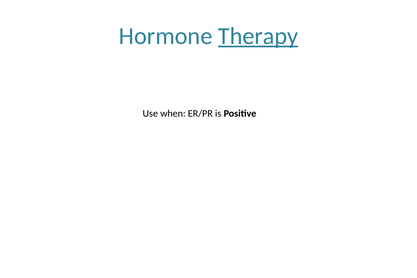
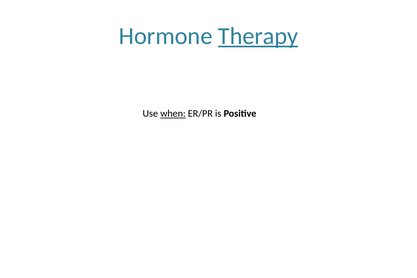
when underline: none -> present
